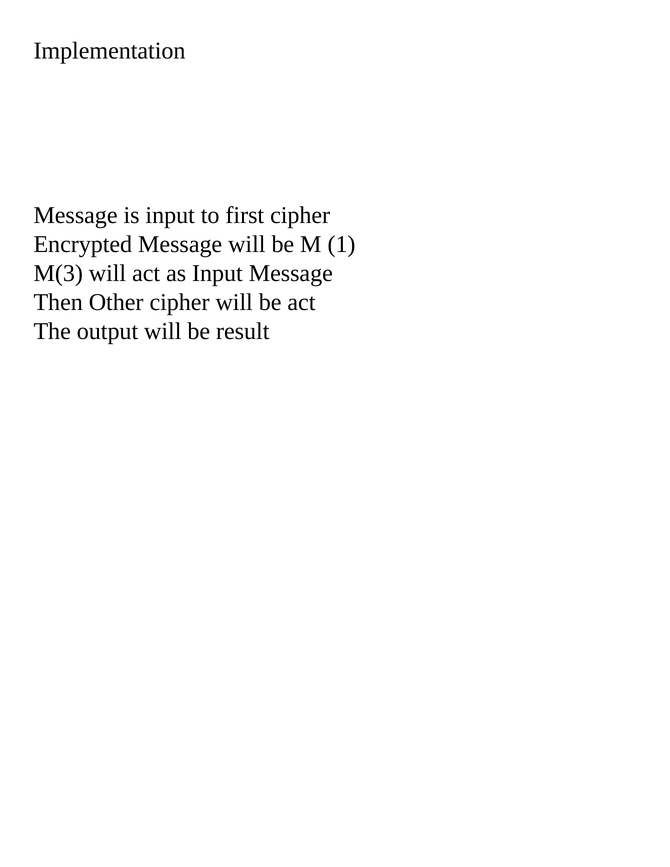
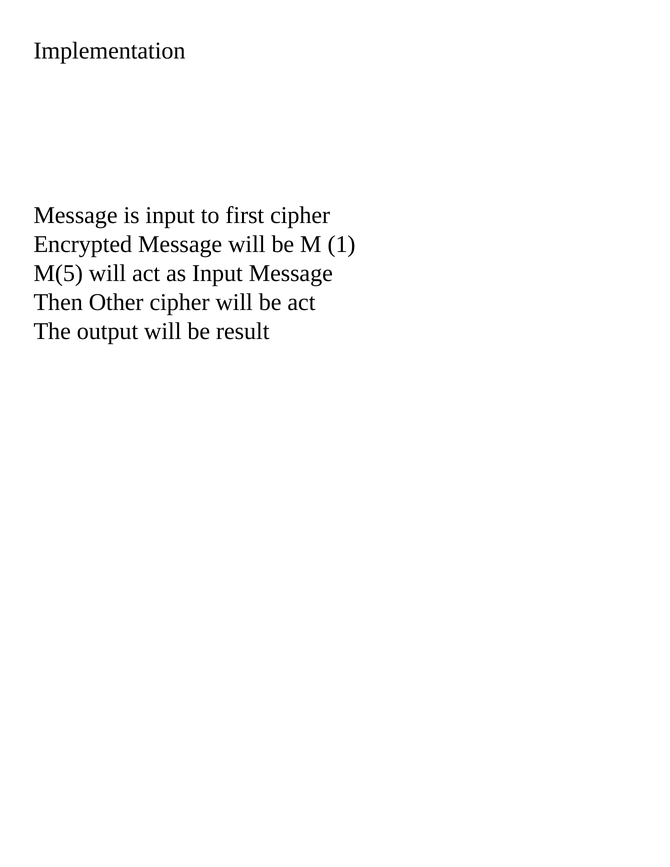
M(3: M(3 -> M(5
